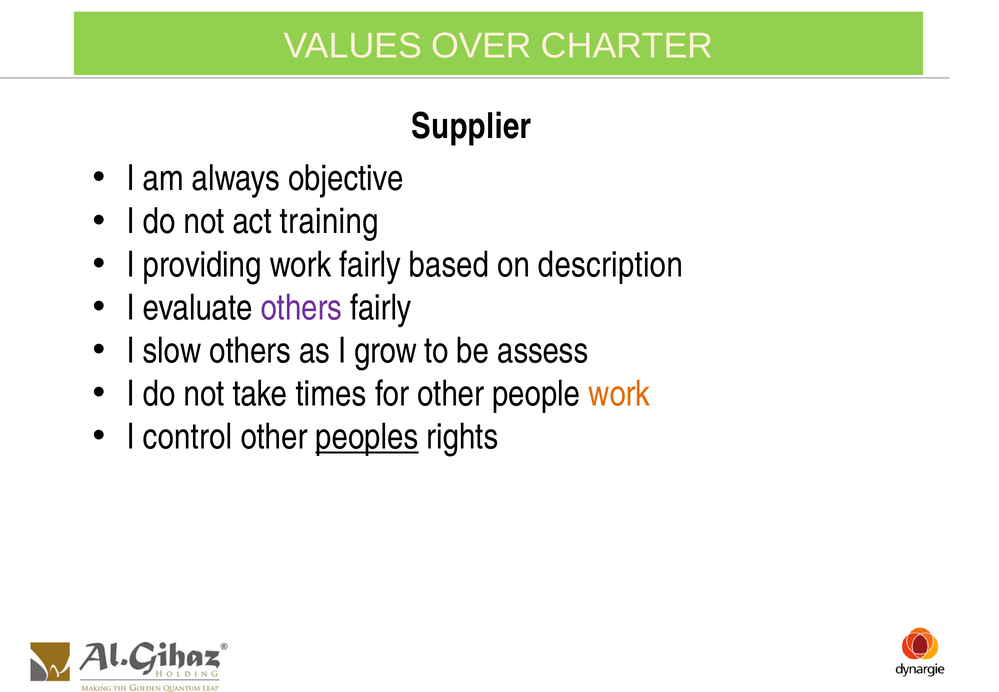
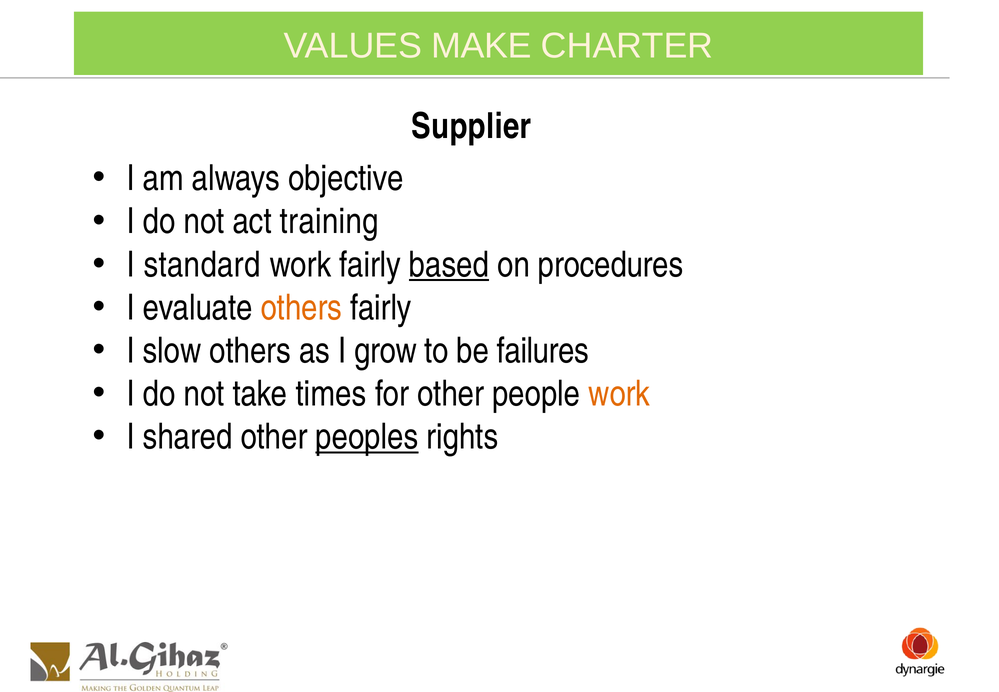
OVER: OVER -> MAKE
providing: providing -> standard
based underline: none -> present
description: description -> procedures
others at (301, 308) colour: purple -> orange
assess: assess -> failures
control: control -> shared
